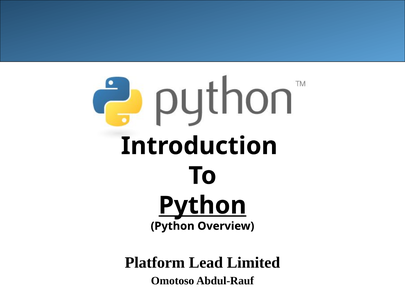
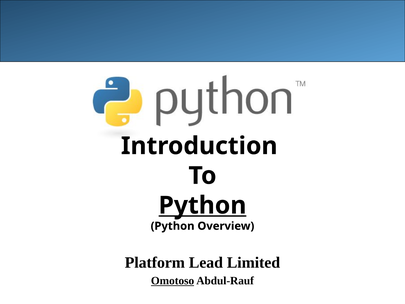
Omotoso underline: none -> present
